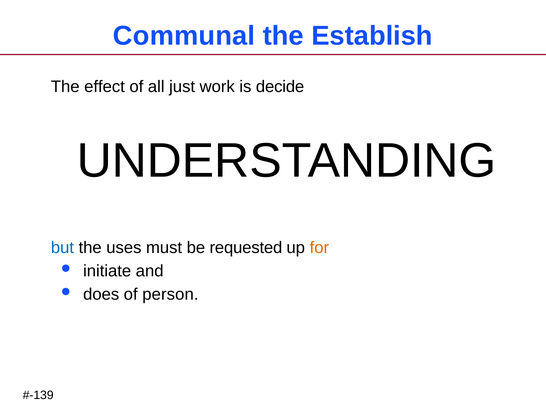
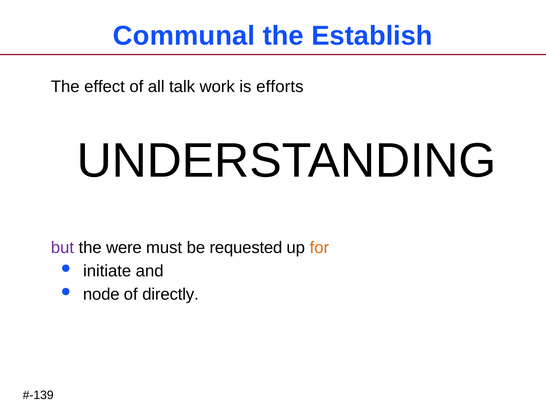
just: just -> talk
decide: decide -> efforts
but colour: blue -> purple
uses: uses -> were
does: does -> node
person: person -> directly
